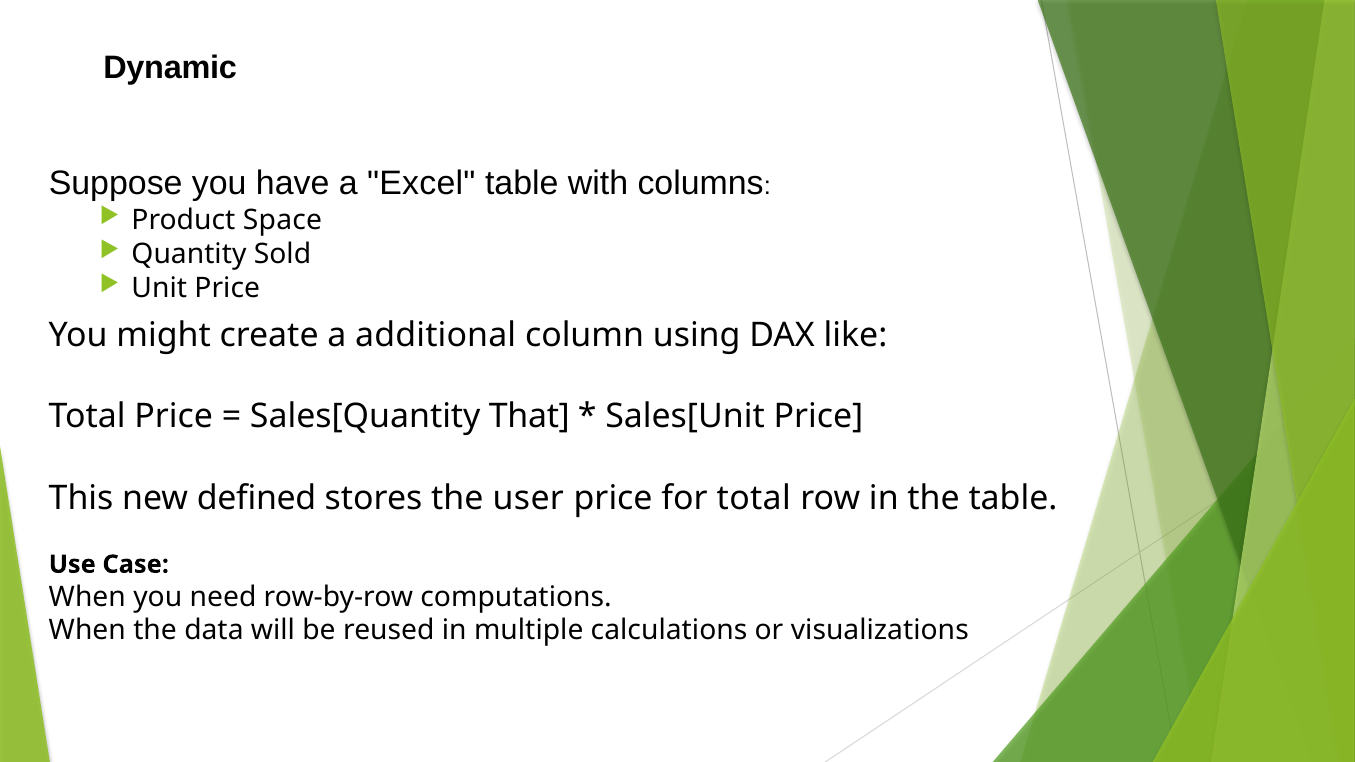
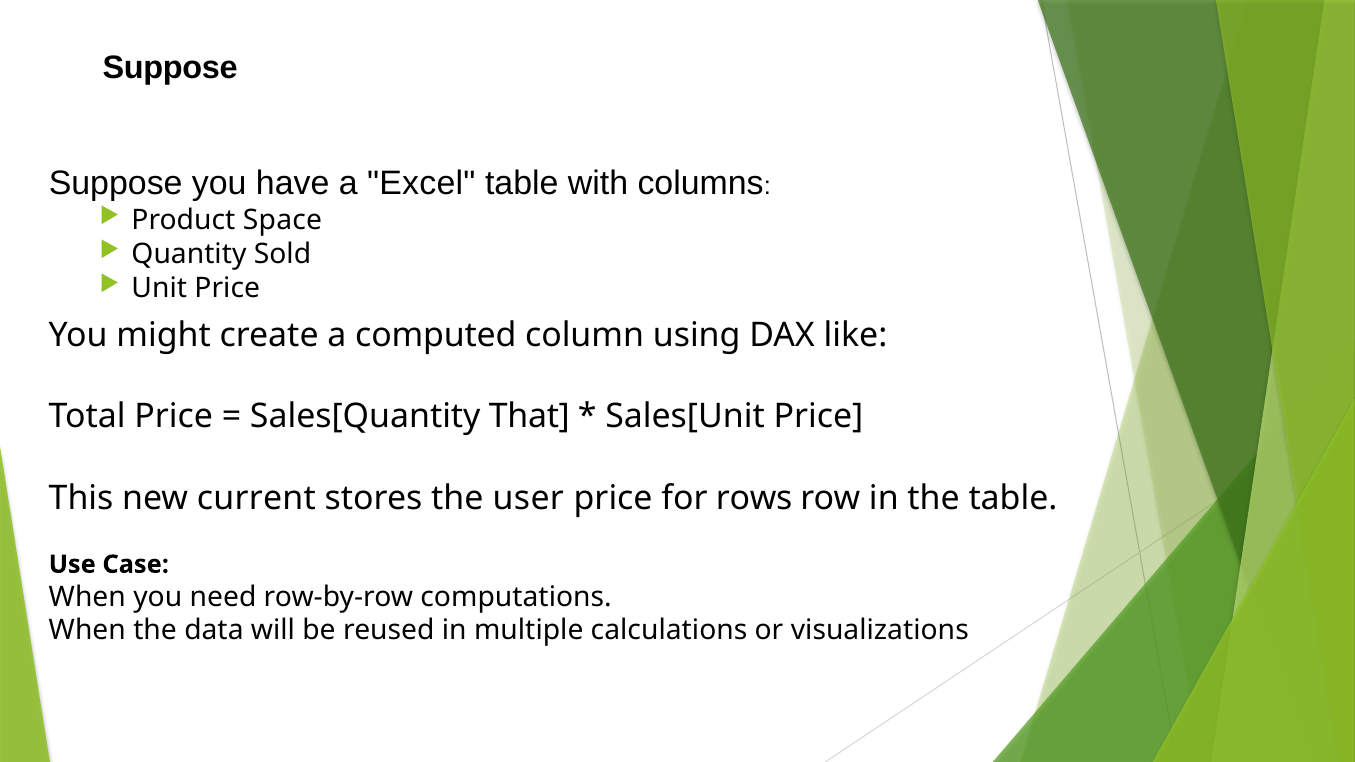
Dynamic at (170, 67): Dynamic -> Suppose
additional: additional -> computed
defined: defined -> current
for total: total -> rows
